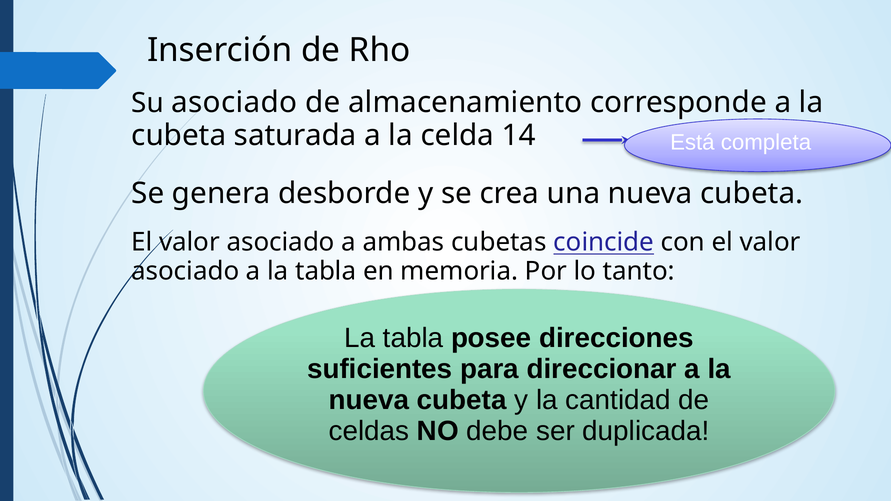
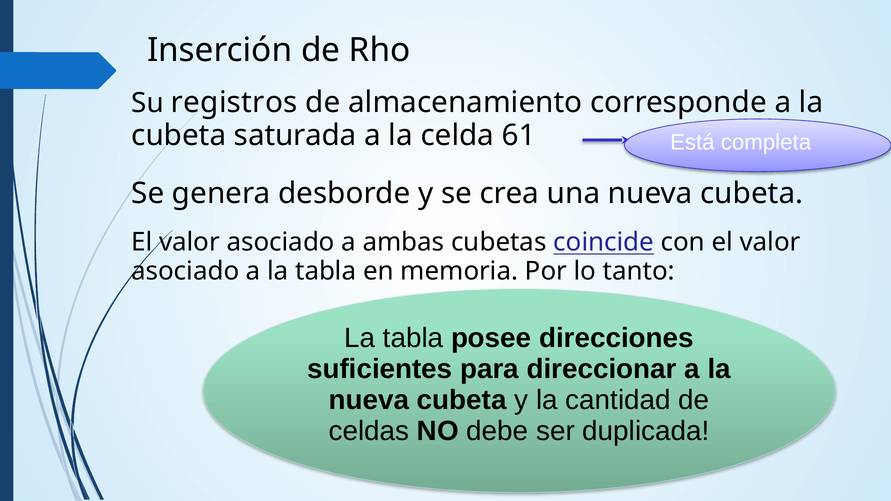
Su asociado: asociado -> registros
14: 14 -> 61
